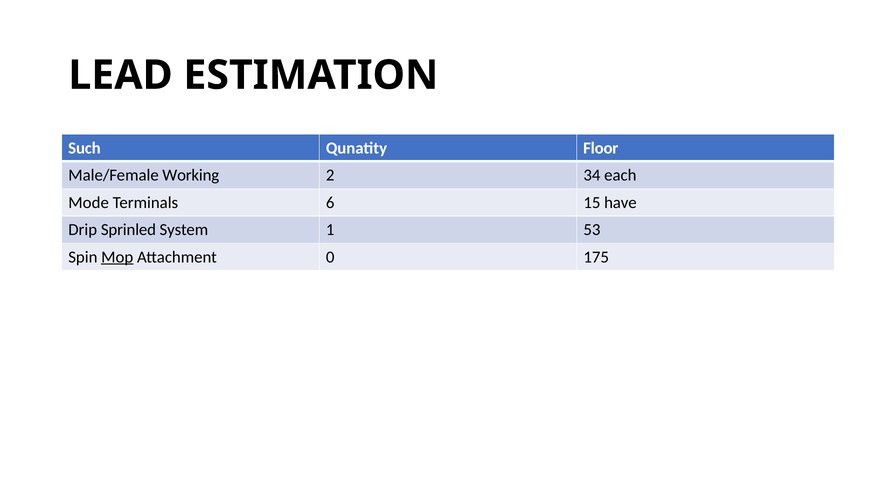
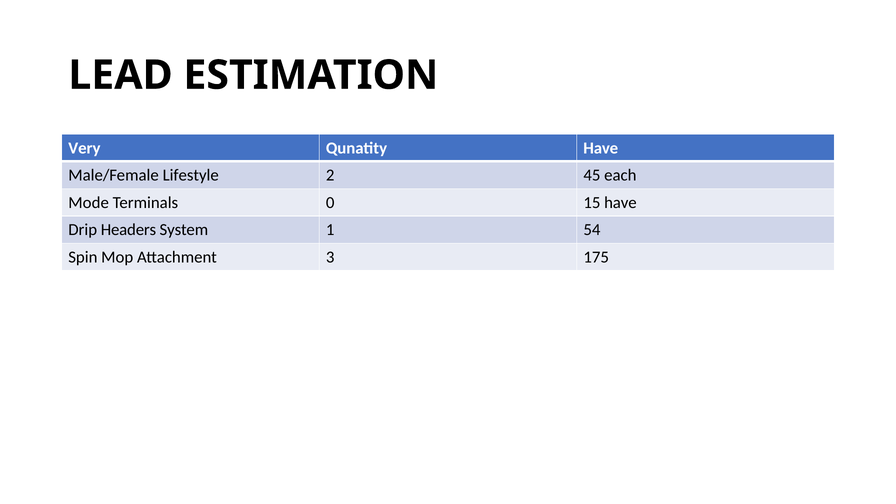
Such: Such -> Very
Qunatity Floor: Floor -> Have
Working: Working -> Lifestyle
34: 34 -> 45
6: 6 -> 0
Sprinled: Sprinled -> Headers
53: 53 -> 54
Mop underline: present -> none
0: 0 -> 3
